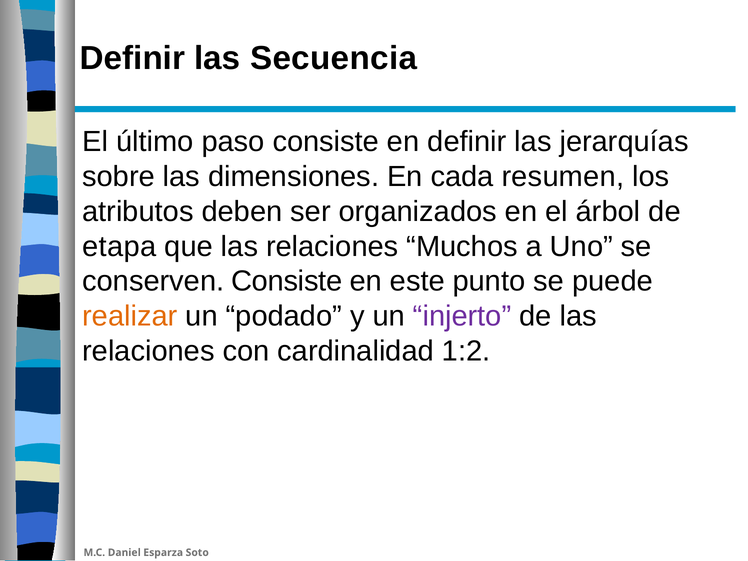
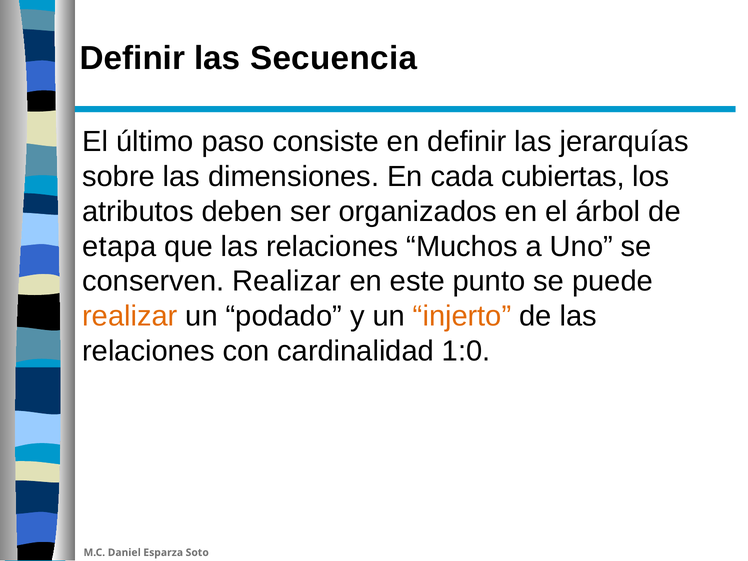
resumen: resumen -> cubiertas
conserven Consiste: Consiste -> Realizar
injerto colour: purple -> orange
1:2: 1:2 -> 1:0
